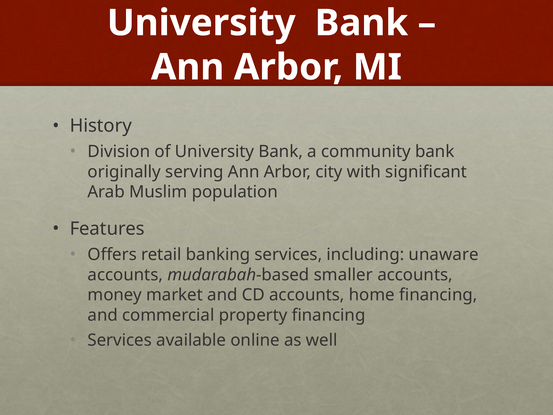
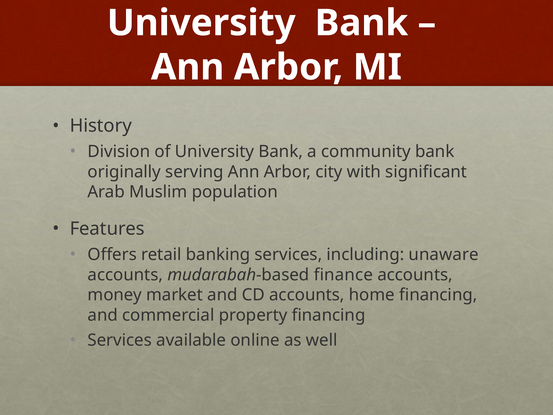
smaller: smaller -> finance
